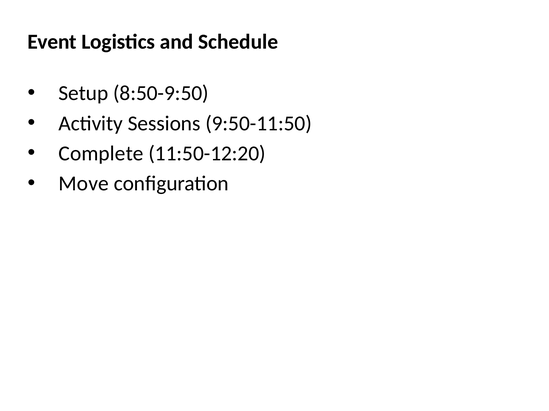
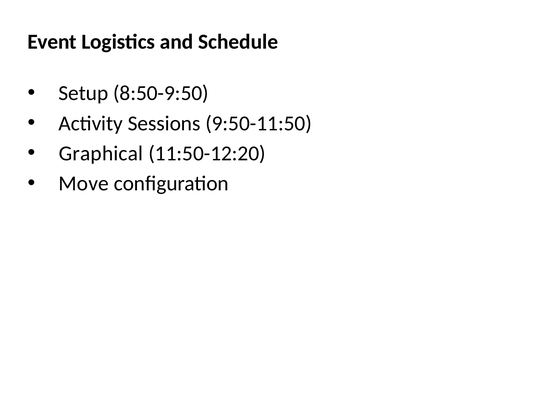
Complete: Complete -> Graphical
